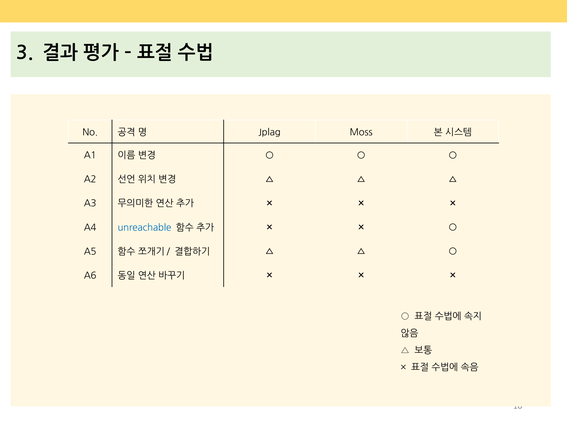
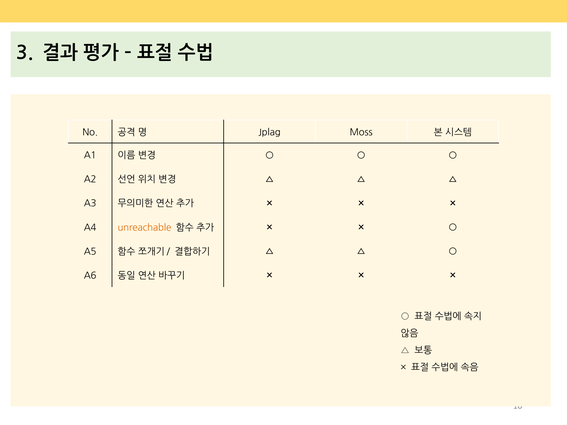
unreachable colour: blue -> orange
